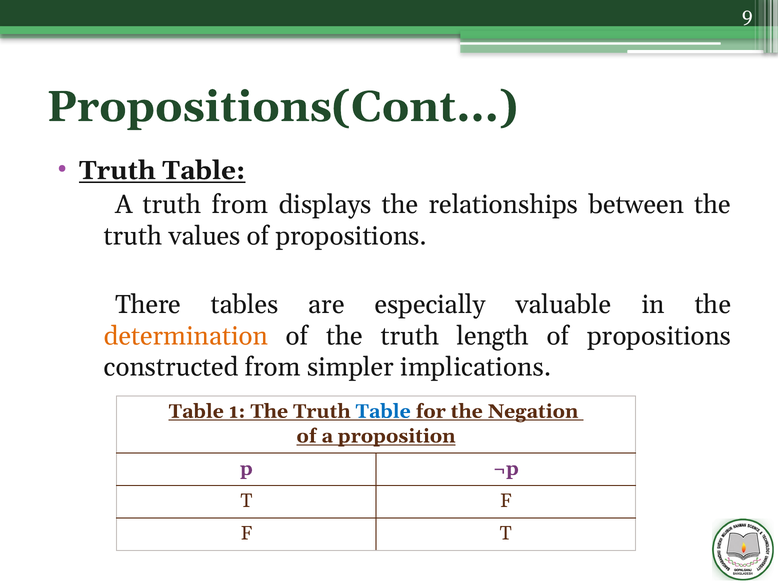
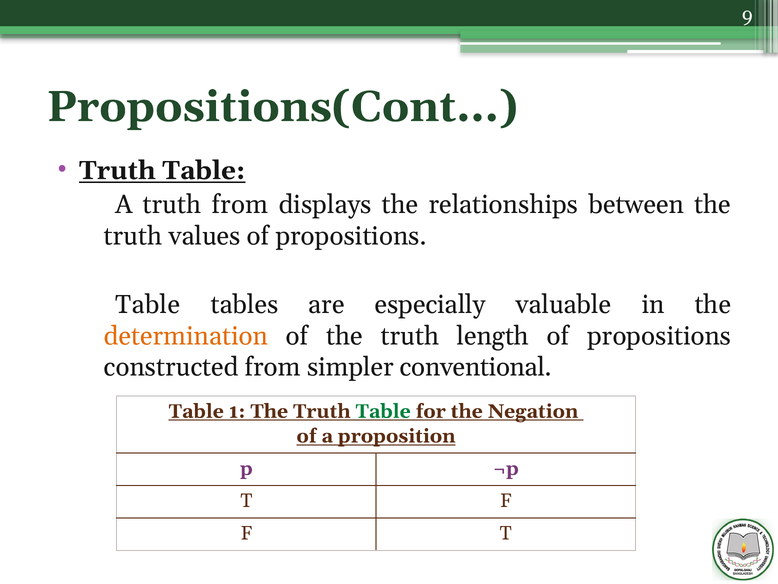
There at (148, 305): There -> Table
implications: implications -> conventional
Table at (383, 411) colour: blue -> green
